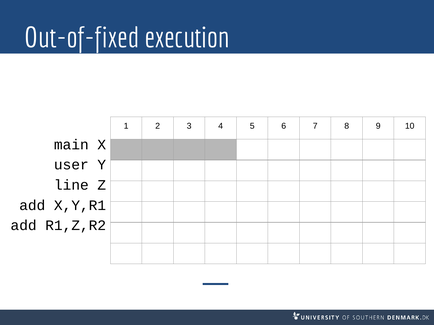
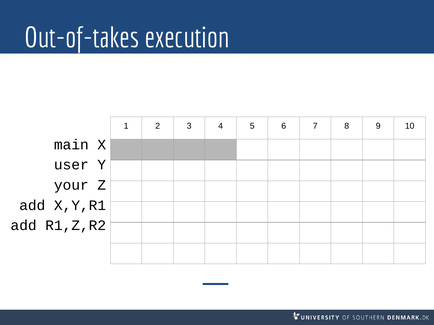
Out-of-fixed: Out-of-fixed -> Out-of-takes
line: line -> your
